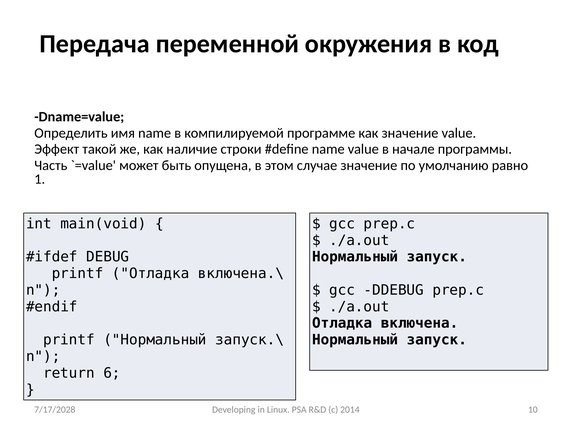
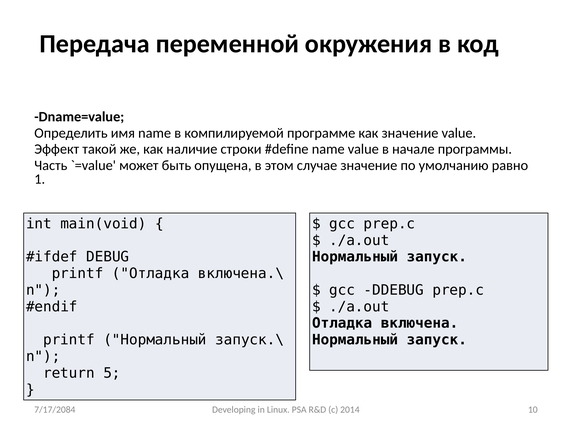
6: 6 -> 5
7/17/2028: 7/17/2028 -> 7/17/2084
